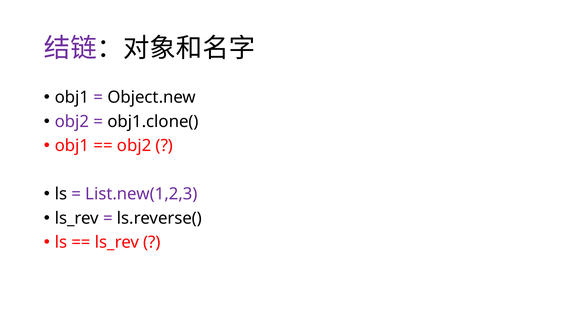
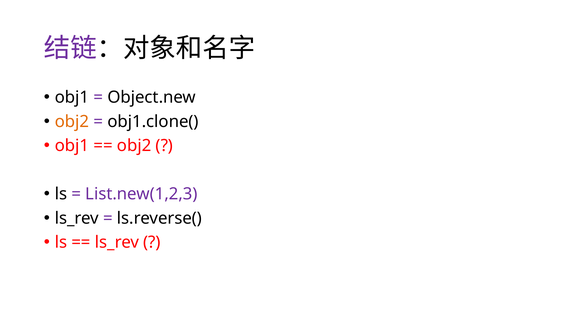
obj2 at (72, 122) colour: purple -> orange
